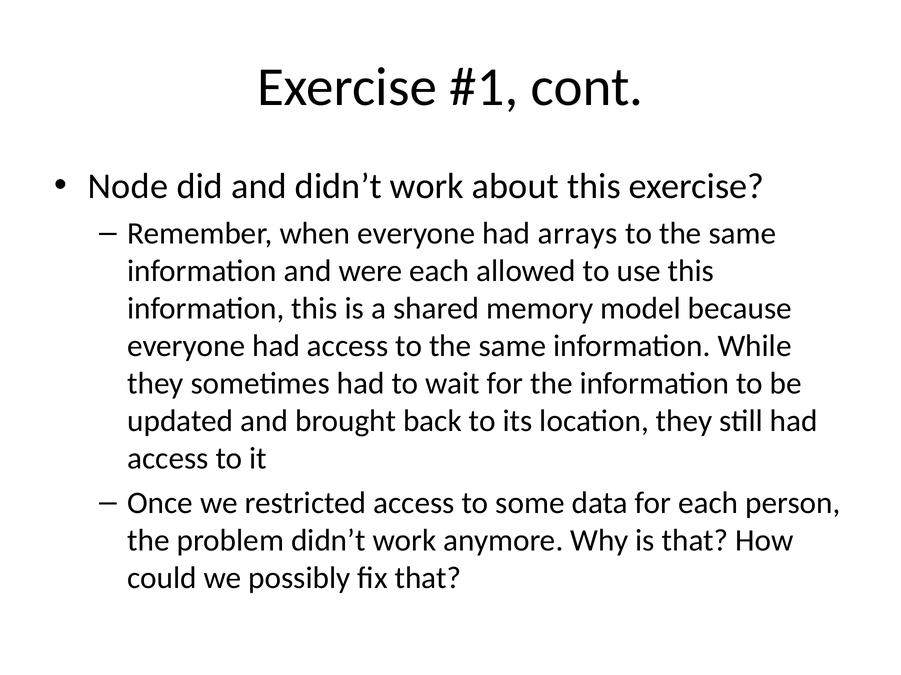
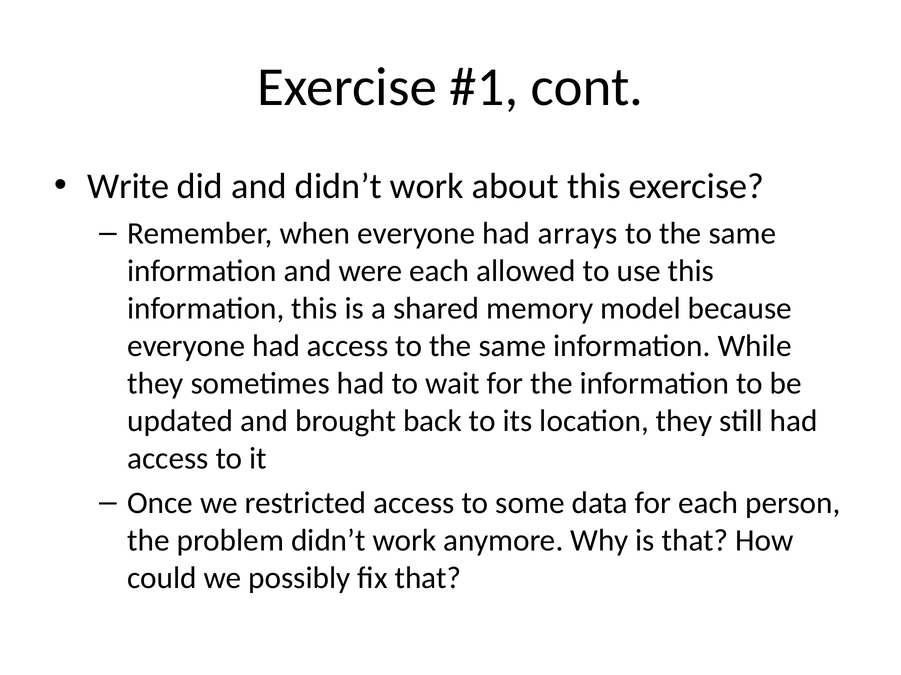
Node: Node -> Write
